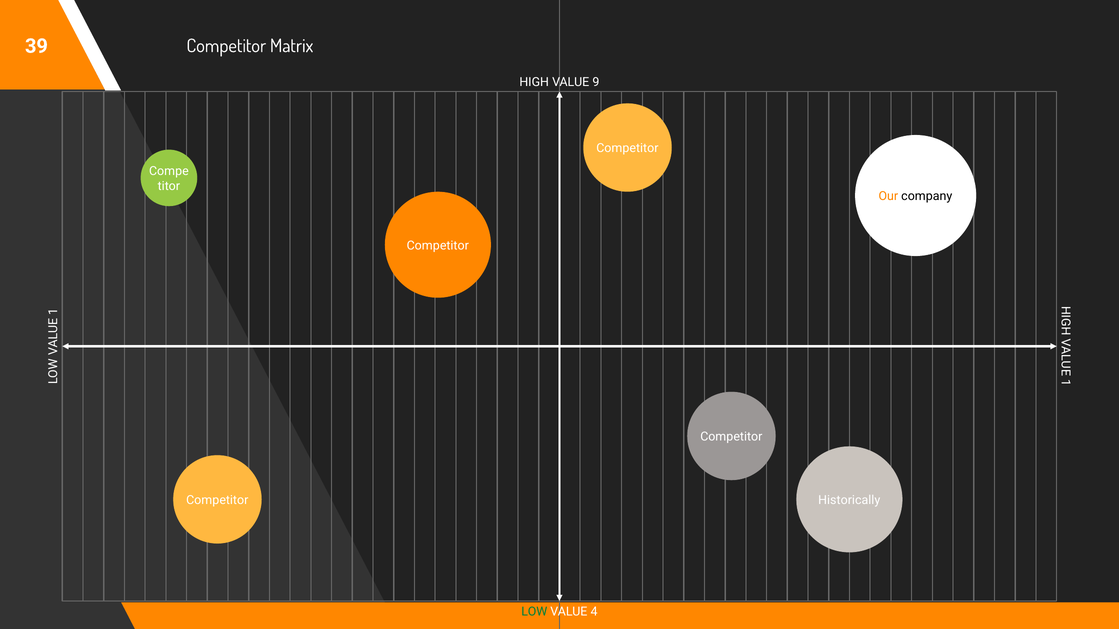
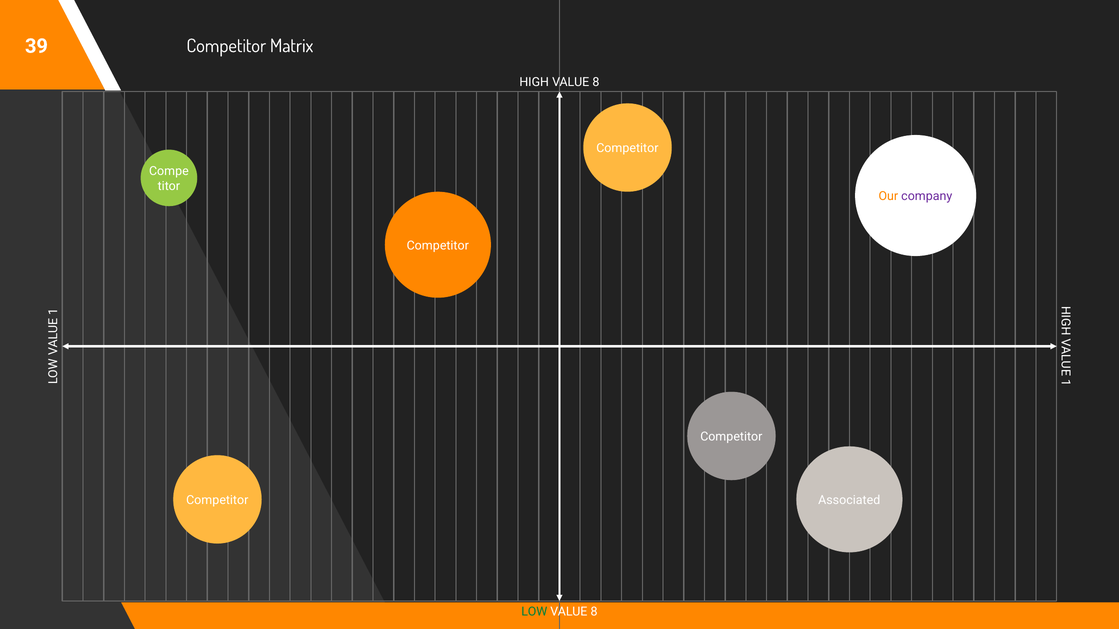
HIGH VALUE 9: 9 -> 8
company colour: black -> purple
Historically: Historically -> Associated
4 at (594, 612): 4 -> 8
